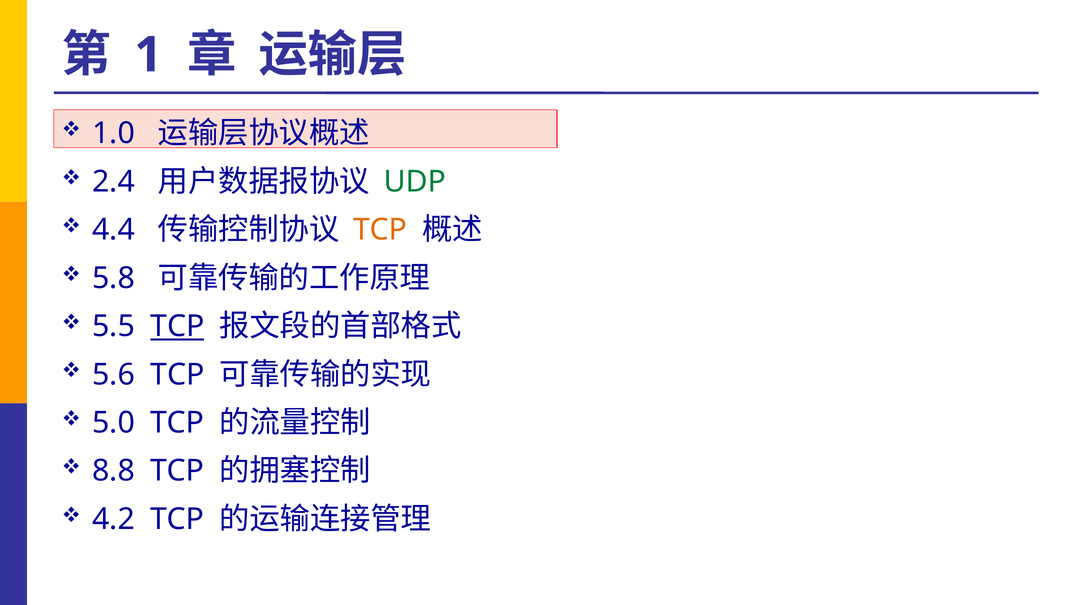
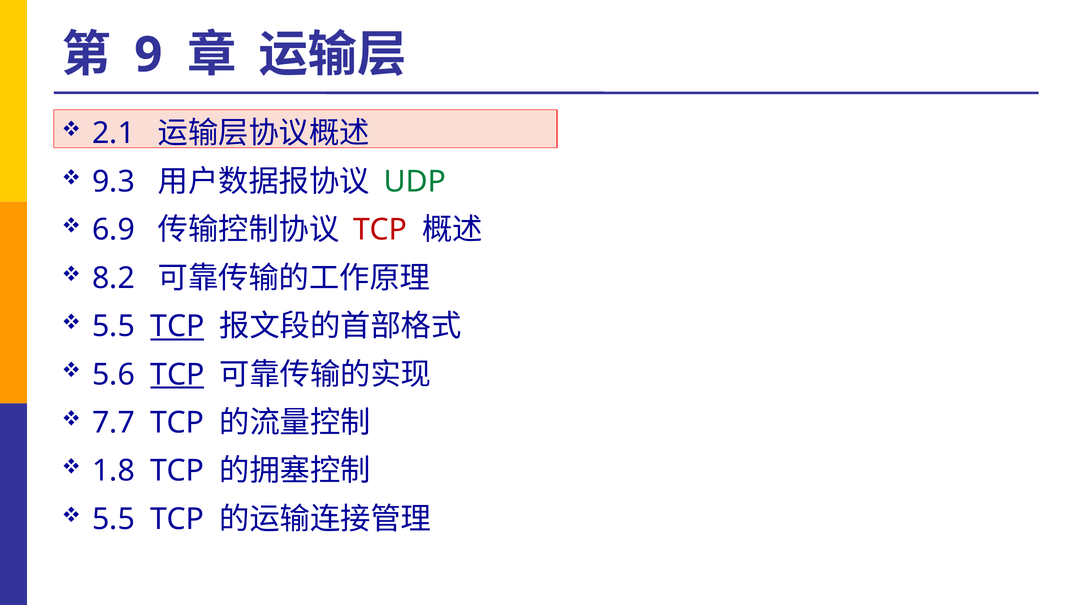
1: 1 -> 9
1.0: 1.0 -> 2.1
2.4: 2.4 -> 9.3
4.4: 4.4 -> 6.9
TCP at (380, 230) colour: orange -> red
5.8: 5.8 -> 8.2
TCP at (177, 375) underline: none -> present
5.0: 5.0 -> 7.7
8.8: 8.8 -> 1.8
4.2 at (114, 519): 4.2 -> 5.5
